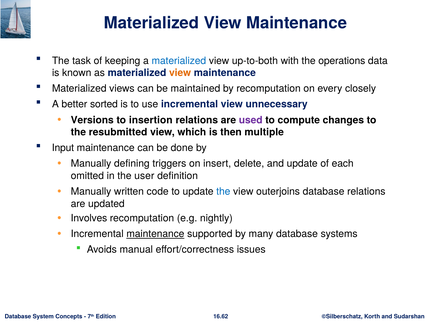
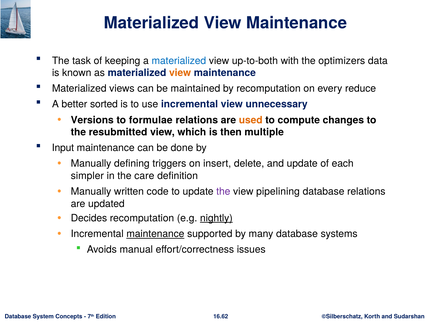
operations: operations -> optimizers
closely: closely -> reduce
insertion: insertion -> formulae
used colour: purple -> orange
omitted: omitted -> simpler
user: user -> care
the at (223, 191) colour: blue -> purple
outerjoins: outerjoins -> pipelining
Involves: Involves -> Decides
nightly underline: none -> present
